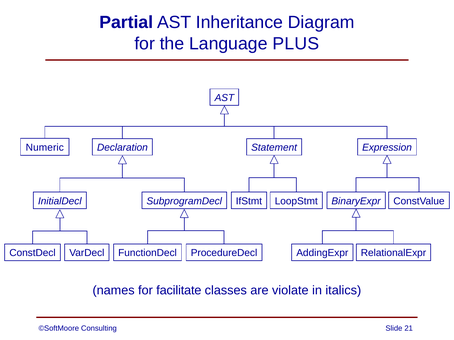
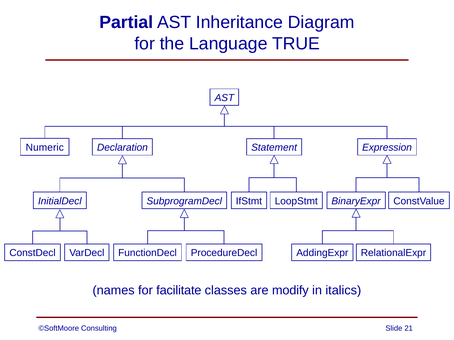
PLUS: PLUS -> TRUE
violate: violate -> modify
